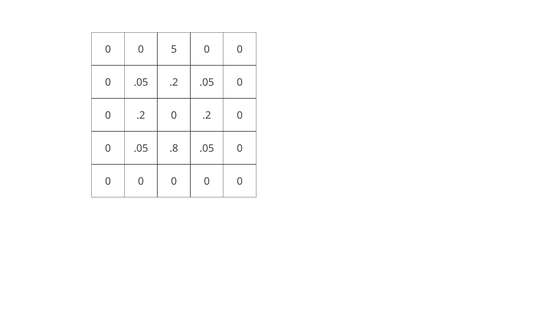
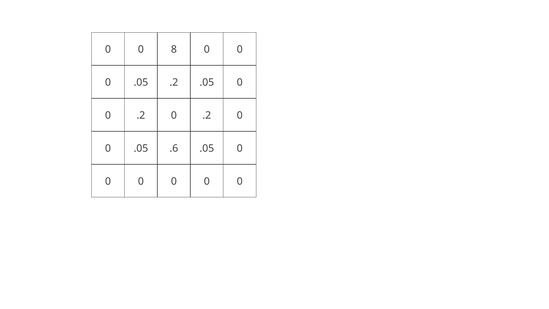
5: 5 -> 8
.8: .8 -> .6
